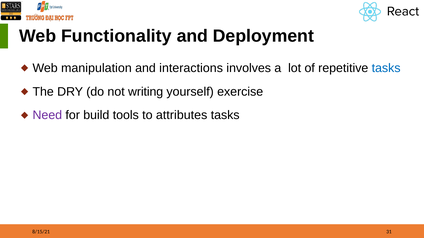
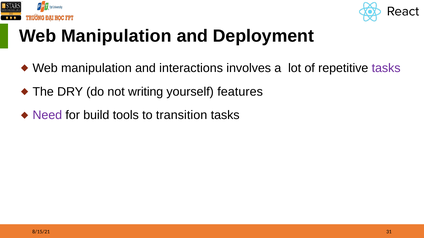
Functionality at (116, 36): Functionality -> Manipulation
tasks at (386, 68) colour: blue -> purple
exercise: exercise -> features
attributes: attributes -> transition
